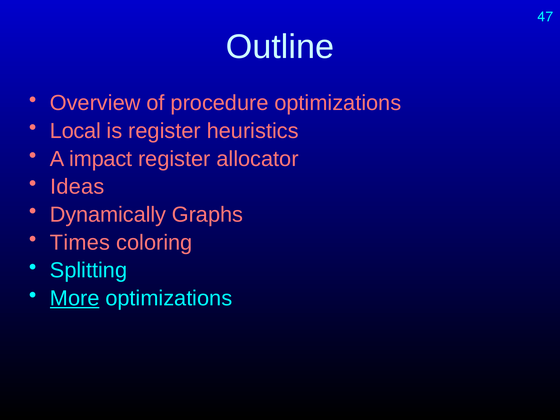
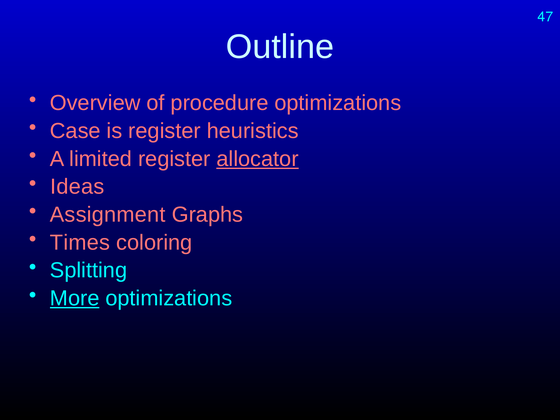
Local: Local -> Case
impact: impact -> limited
allocator underline: none -> present
Dynamically: Dynamically -> Assignment
